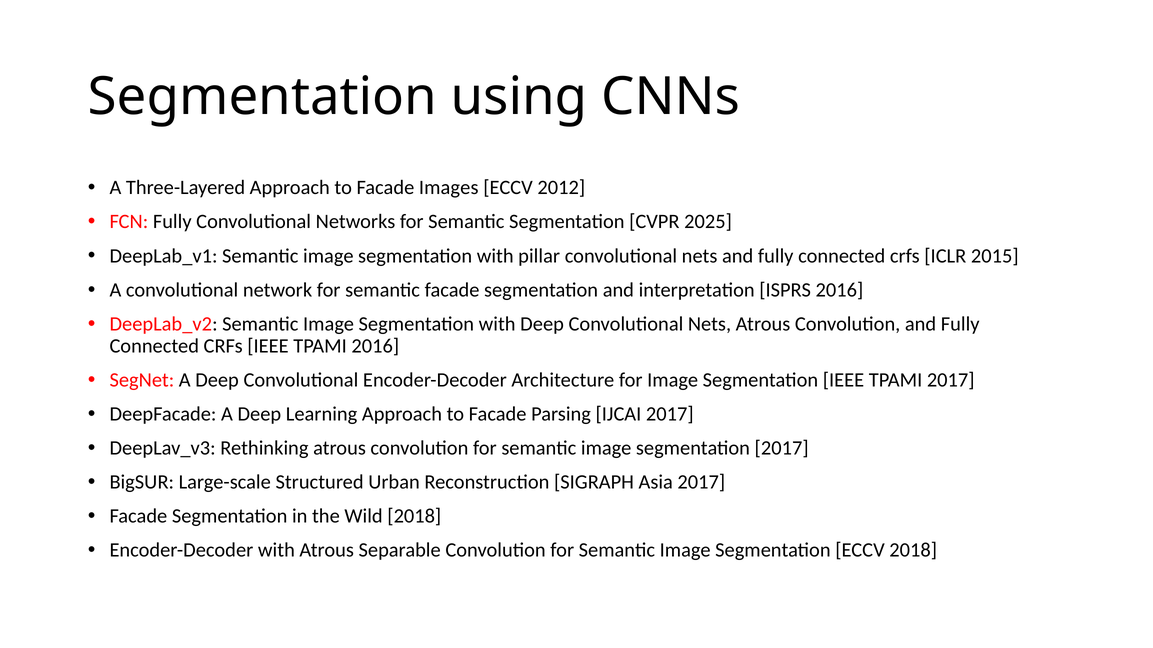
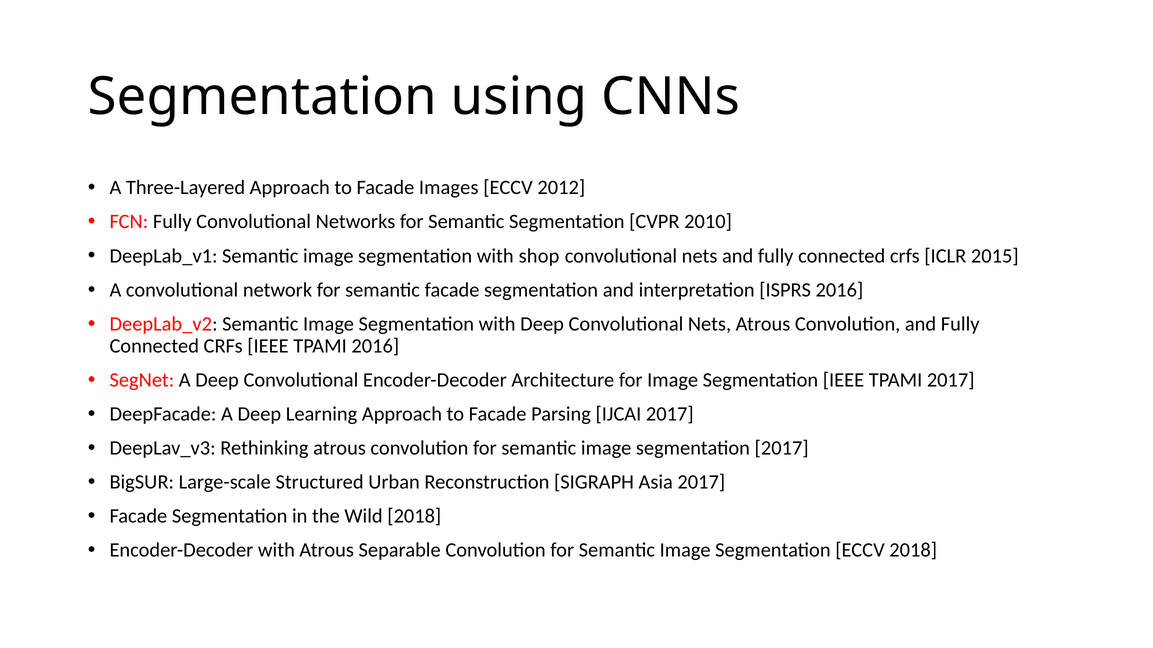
2025: 2025 -> 2010
pillar: pillar -> shop
